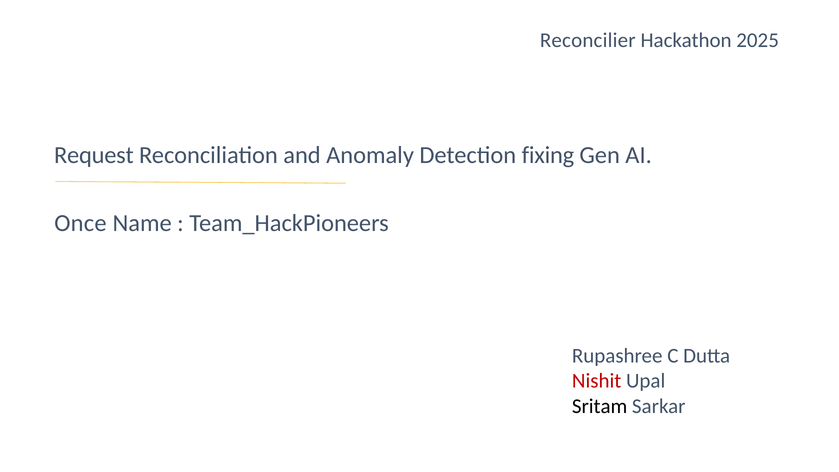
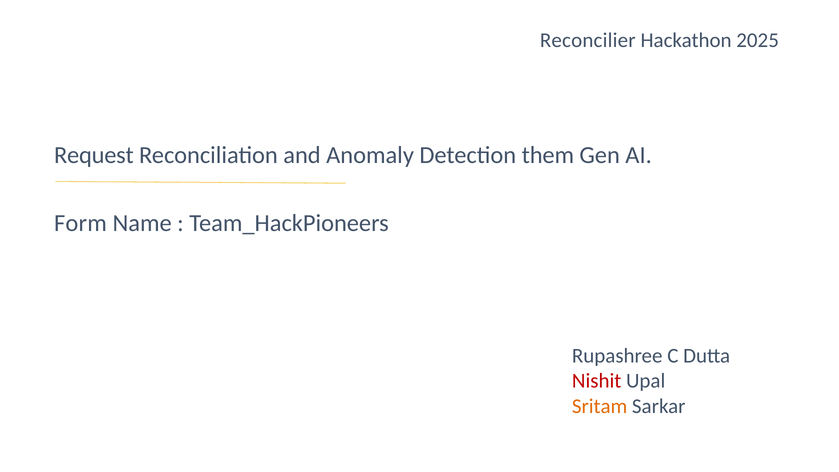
fixing: fixing -> them
Once: Once -> Form
Sritam colour: black -> orange
